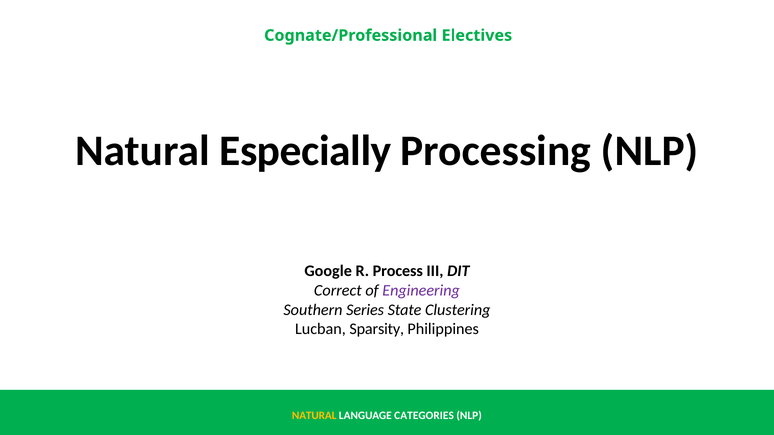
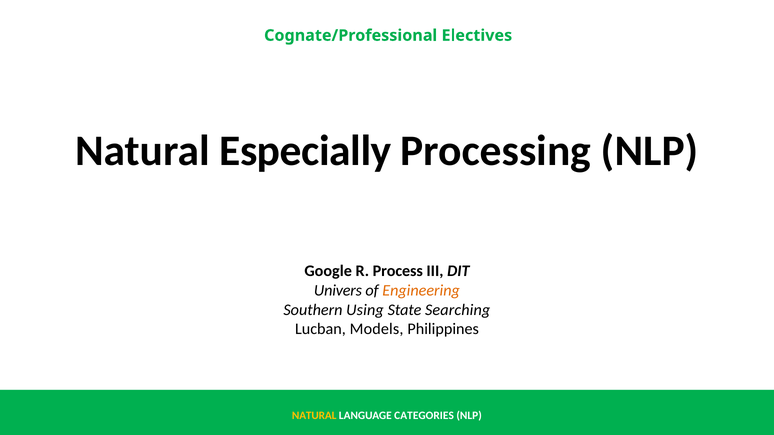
Correct: Correct -> Univers
Engineering colour: purple -> orange
Series: Series -> Using
Clustering: Clustering -> Searching
Sparsity: Sparsity -> Models
